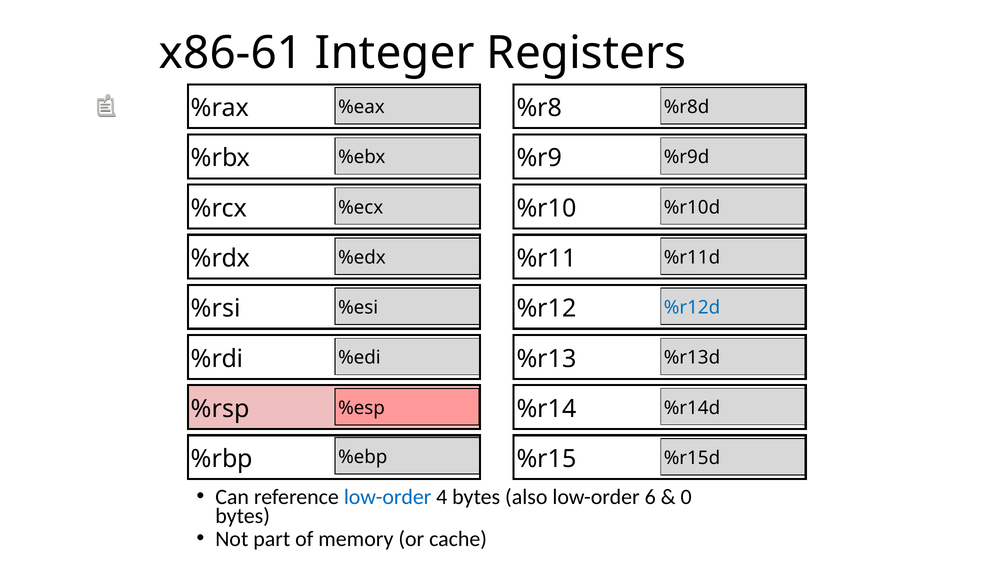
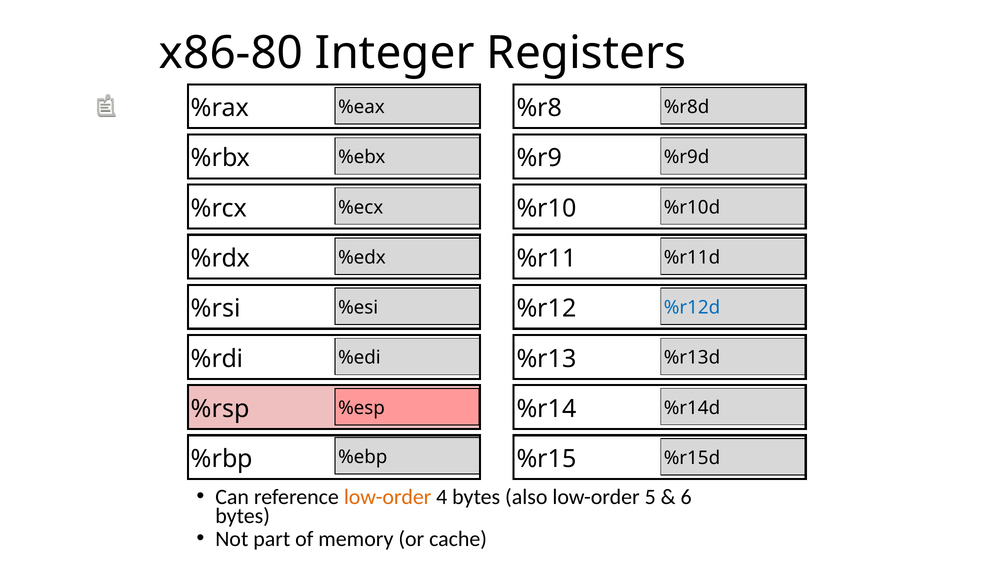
x86-61: x86-61 -> x86-80
low-order at (388, 497) colour: blue -> orange
6: 6 -> 5
0: 0 -> 6
